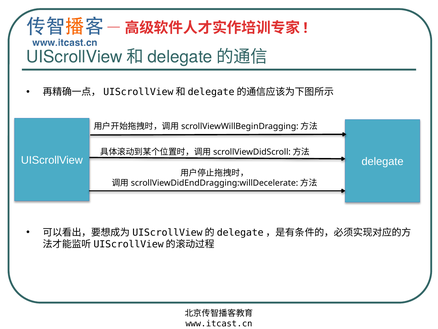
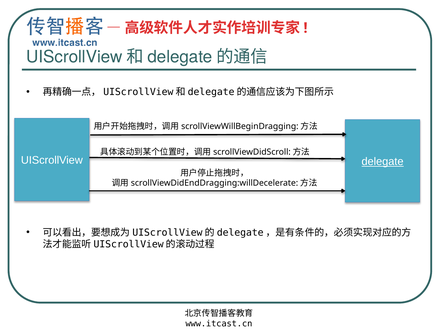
delegate underline: none -> present
